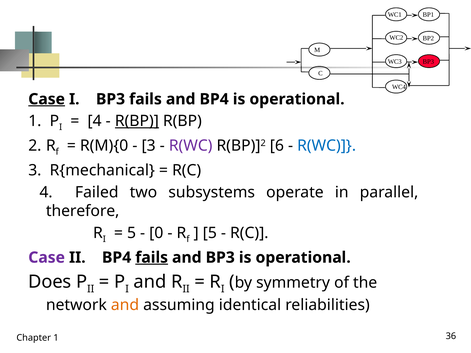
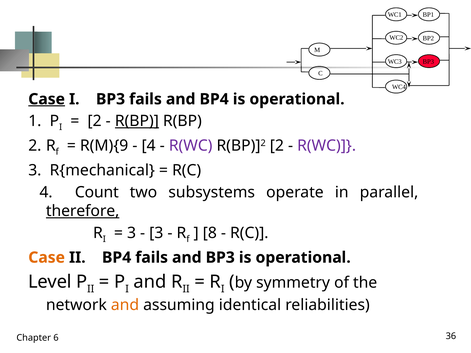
4 at (95, 121): 4 -> 2
R(M){0: R(M){0 -> R(M){9
3 at (149, 146): 3 -> 4
R(BP)]2 6: 6 -> 2
R(WC at (327, 146) colour: blue -> purple
Failed: Failed -> Count
therefore underline: none -> present
5 at (132, 233): 5 -> 3
0 at (156, 233): 0 -> 3
5 at (210, 233): 5 -> 8
Case at (47, 258) colour: purple -> orange
fails at (152, 258) underline: present -> none
Does: Does -> Level
Chapter 1: 1 -> 6
